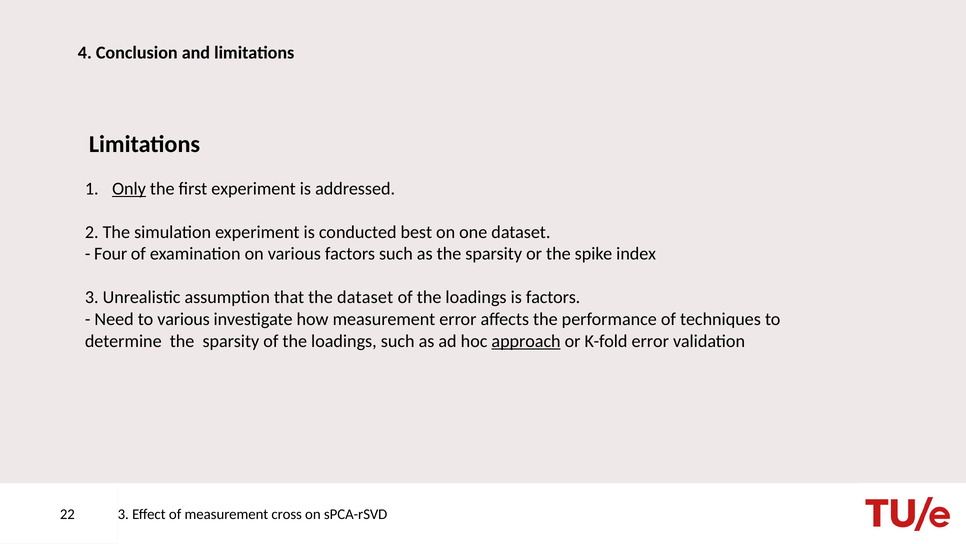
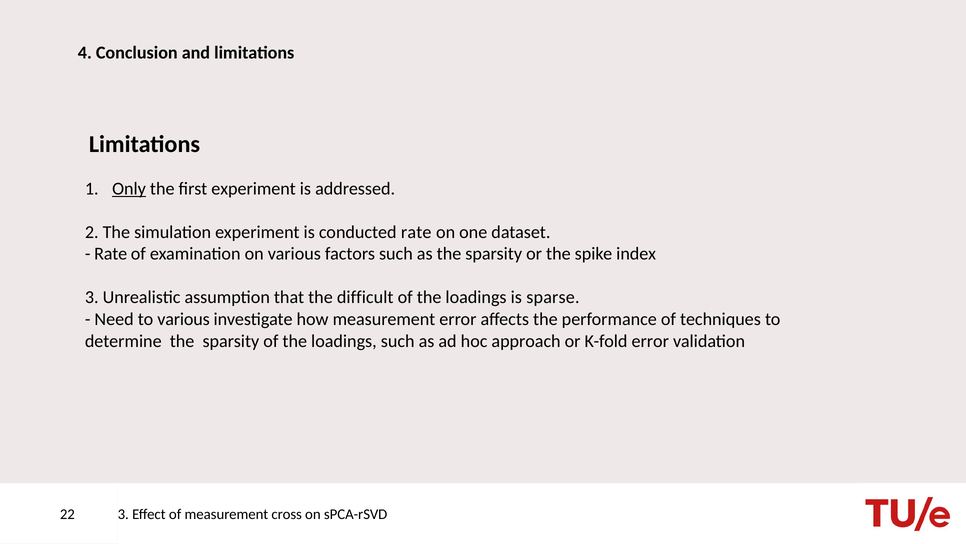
conducted best: best -> rate
Four at (111, 254): Four -> Rate
the dataset: dataset -> difficult
is factors: factors -> sparse
approach underline: present -> none
